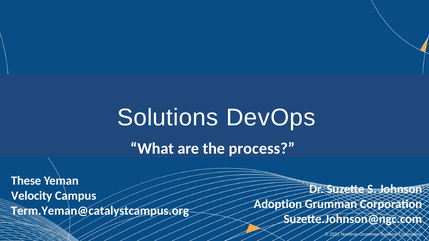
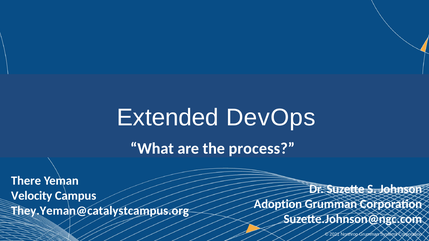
Solutions: Solutions -> Extended
These: These -> There
Term.Yeman@catalystcampus.org: Term.Yeman@catalystcampus.org -> They.Yeman@catalystcampus.org
